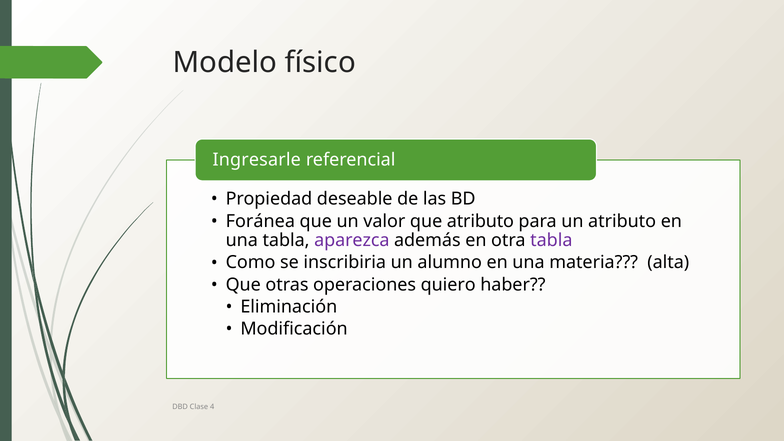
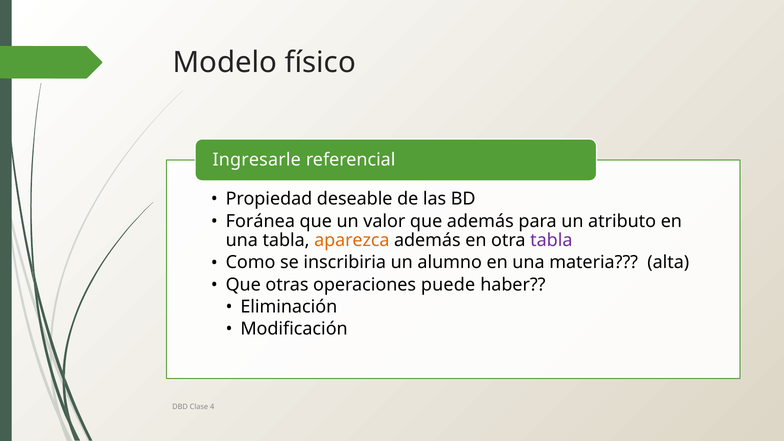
que atributo: atributo -> además
aparezca colour: purple -> orange
quiero: quiero -> puede
